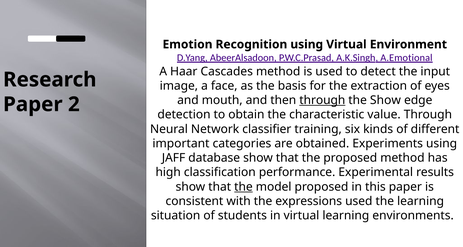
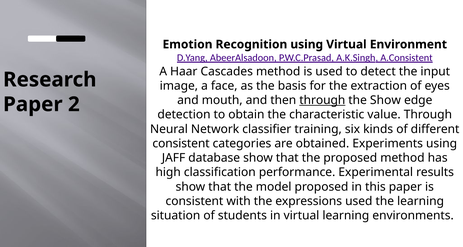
A.Emotional: A.Emotional -> A.Consistent
important at (181, 143): important -> consistent
the at (243, 187) underline: present -> none
